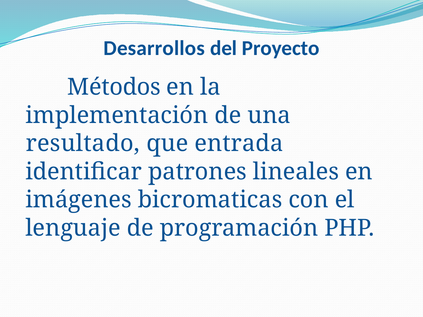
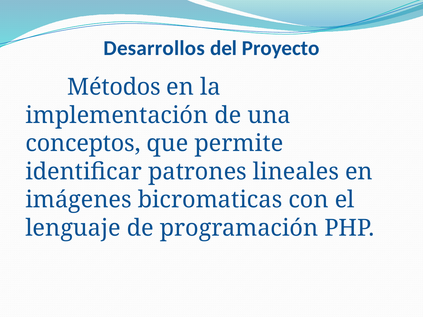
resultado: resultado -> conceptos
entrada: entrada -> permite
